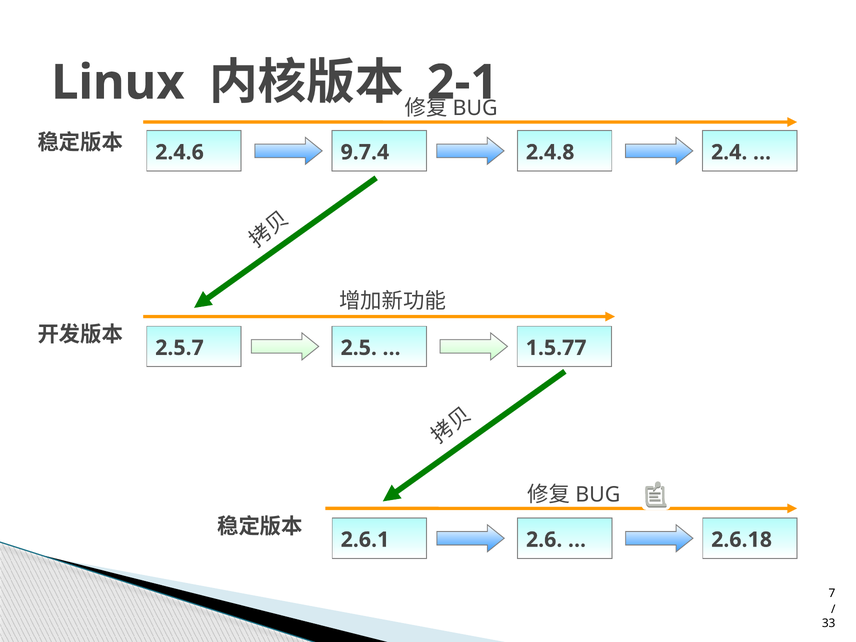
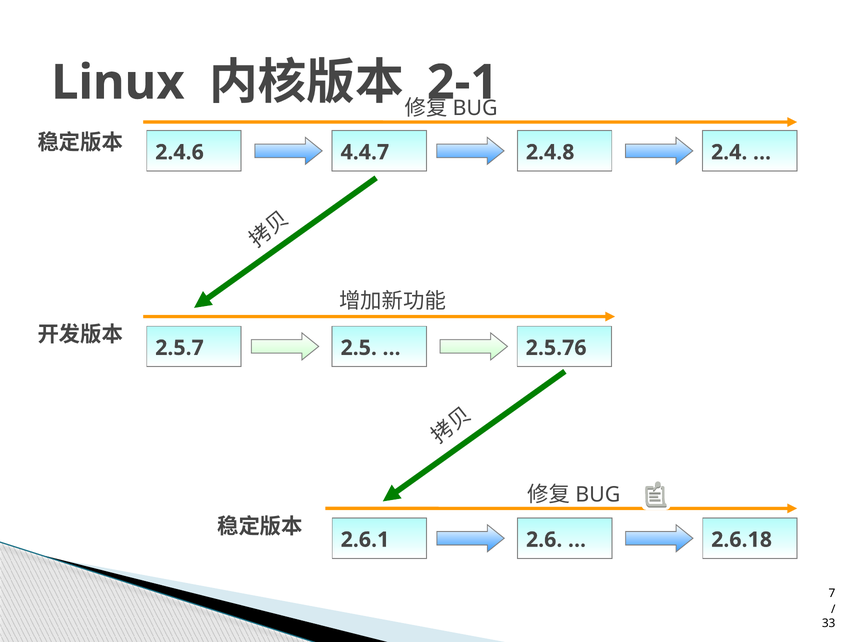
9.7.4: 9.7.4 -> 4.4.7
1.5.77: 1.5.77 -> 2.5.76
